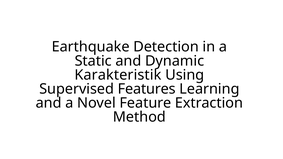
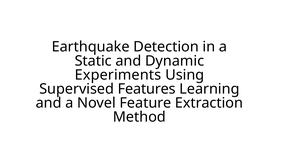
Karakteristik: Karakteristik -> Experiments
